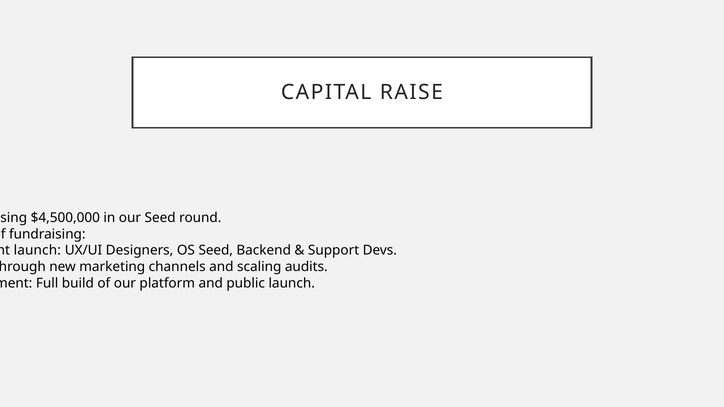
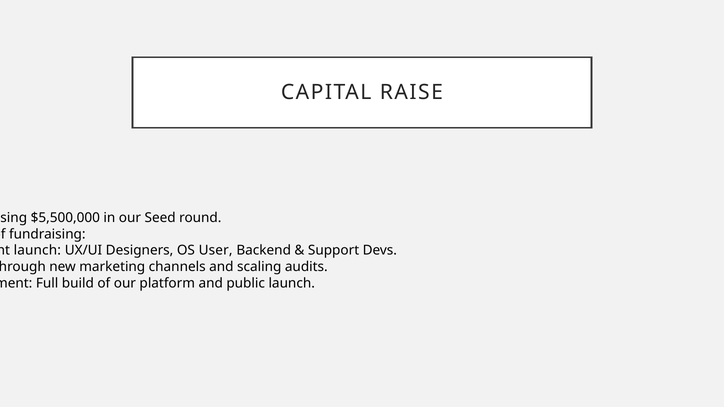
$4,500,000: $4,500,000 -> $5,500,000
OS Seed: Seed -> User
